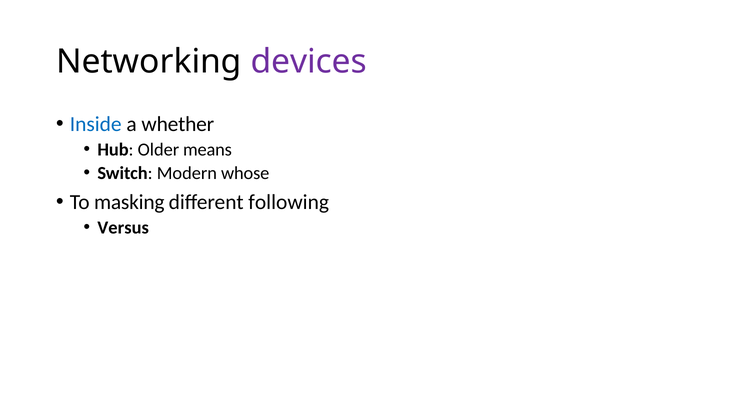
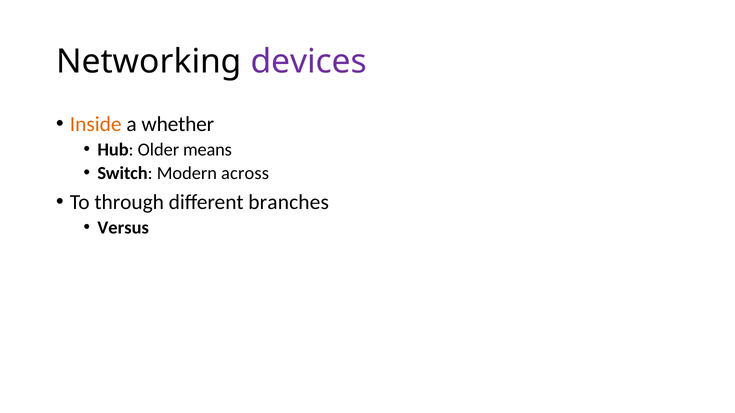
Inside colour: blue -> orange
whose: whose -> across
masking: masking -> through
following: following -> branches
